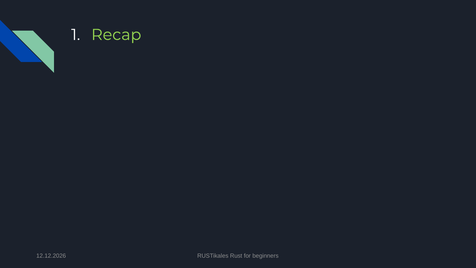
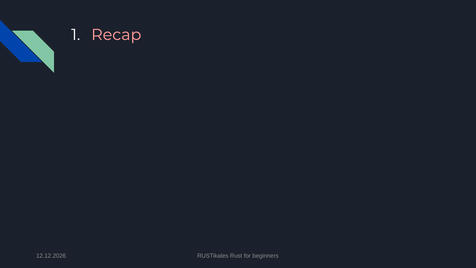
Recap colour: light green -> pink
